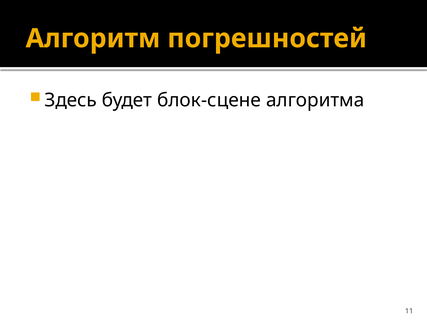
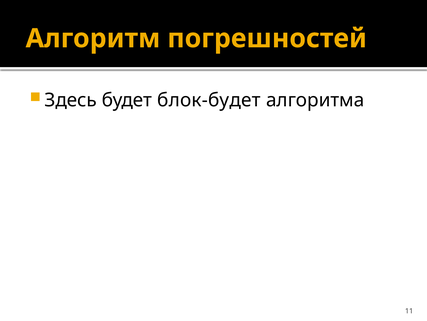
блок-сцене: блок-сцене -> блок-будет
